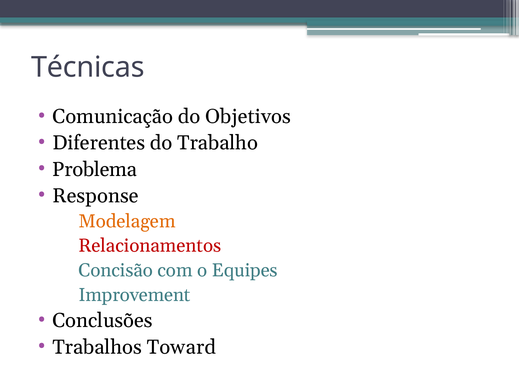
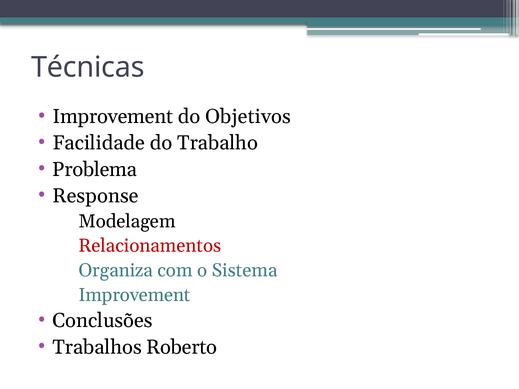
Comunicação at (113, 117): Comunicação -> Improvement
Diferentes: Diferentes -> Facilidade
Modelagem colour: orange -> black
Concisão: Concisão -> Organiza
Equipes: Equipes -> Sistema
Toward: Toward -> Roberto
